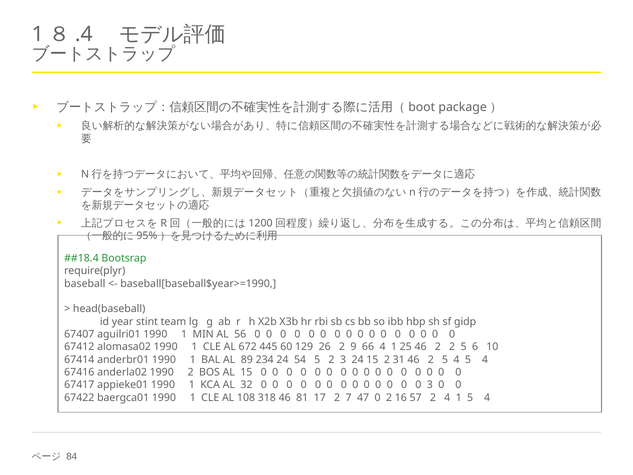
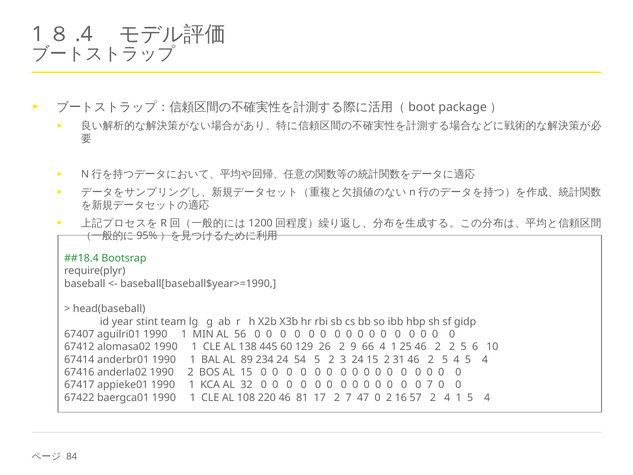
672: 672 -> 138
0 3: 3 -> 7
318: 318 -> 220
